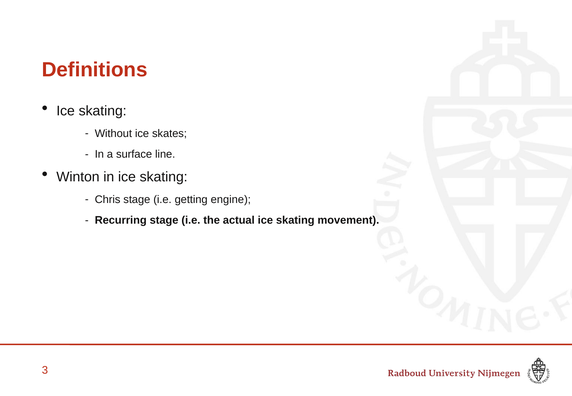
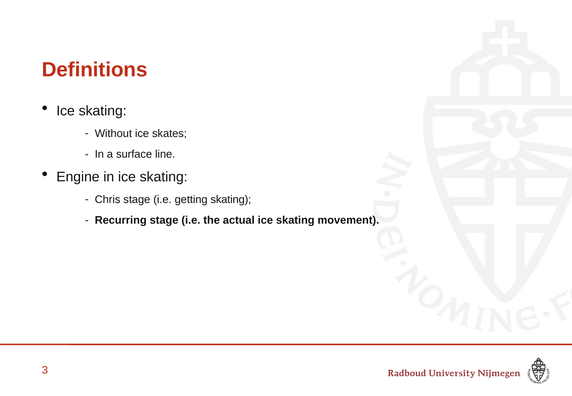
Winton: Winton -> Engine
getting engine: engine -> skating
